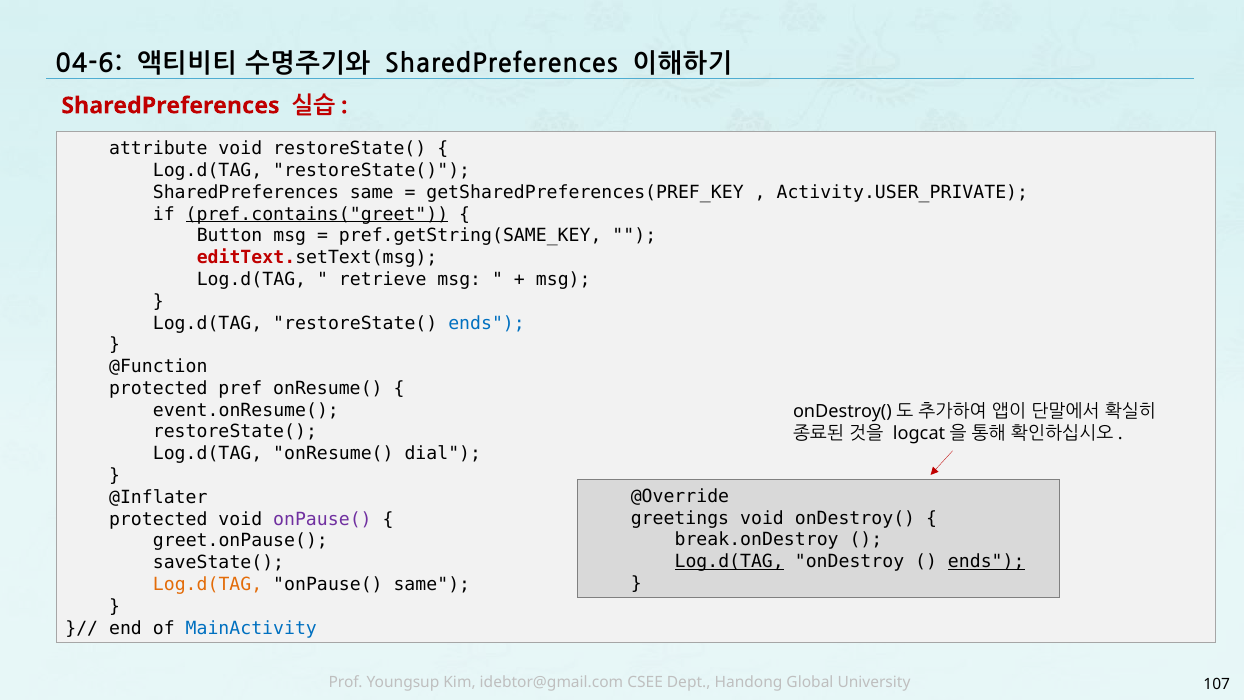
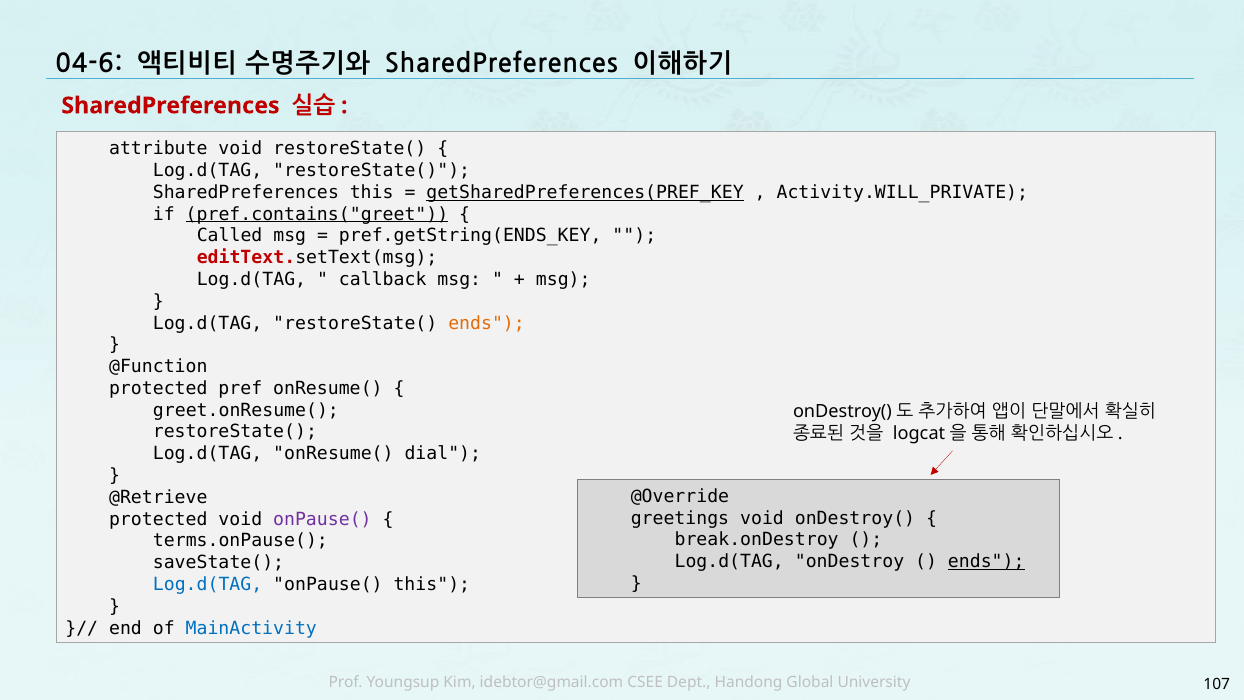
SharedPreferences same: same -> this
getSharedPreferences(PREF_KEY underline: none -> present
Activity.USER_PRIVATE: Activity.USER_PRIVATE -> Activity.WILL_PRIVATE
Button: Button -> Called
pref.getString(SAME_KEY: pref.getString(SAME_KEY -> pref.getString(ENDS_KEY
retrieve: retrieve -> callback
ends at (487, 323) colour: blue -> orange
event.onResume(: event.onResume( -> greet.onResume(
@Inflater: @Inflater -> @Retrieve
greet.onPause(: greet.onPause( -> terms.onPause(
Log.d(TAG at (729, 561) underline: present -> none
Log.d(TAG at (208, 584) colour: orange -> blue
onPause( same: same -> this
